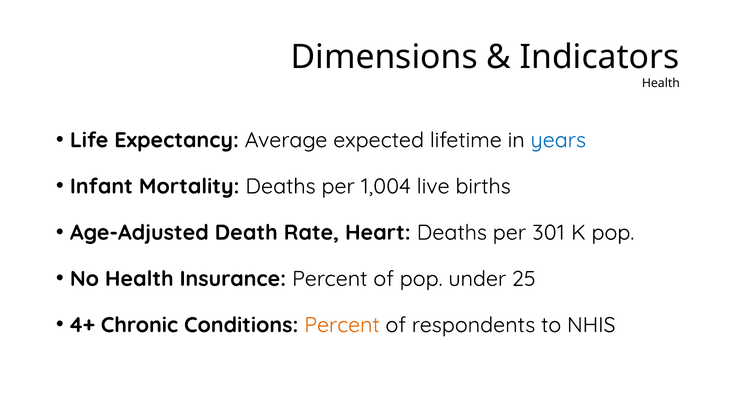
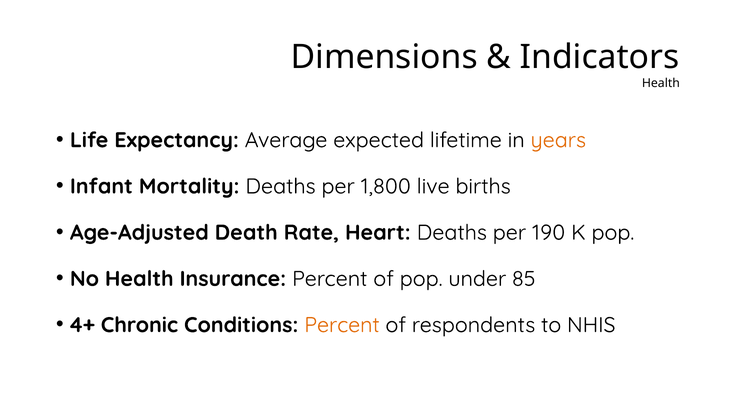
years colour: blue -> orange
1,004: 1,004 -> 1,800
301: 301 -> 190
25: 25 -> 85
